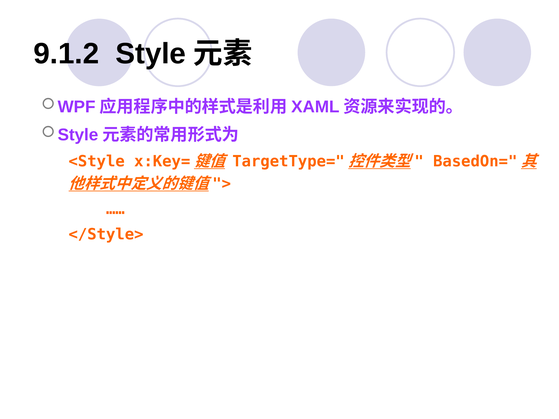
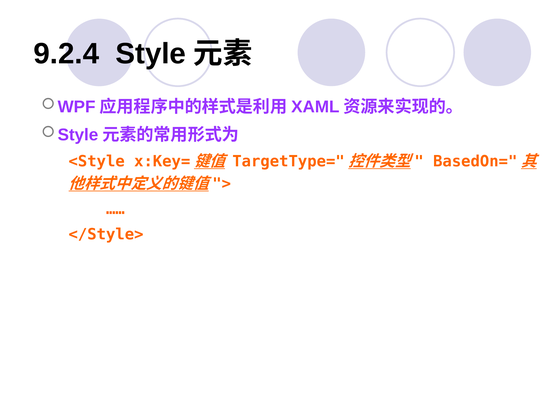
9.1.2: 9.1.2 -> 9.2.4
